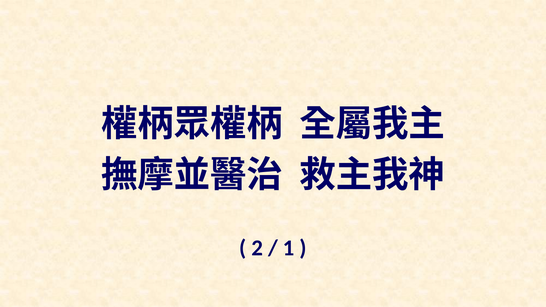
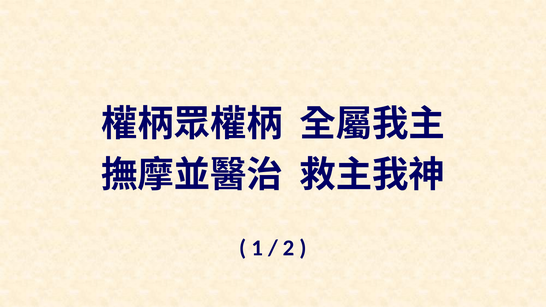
2: 2 -> 1
1: 1 -> 2
